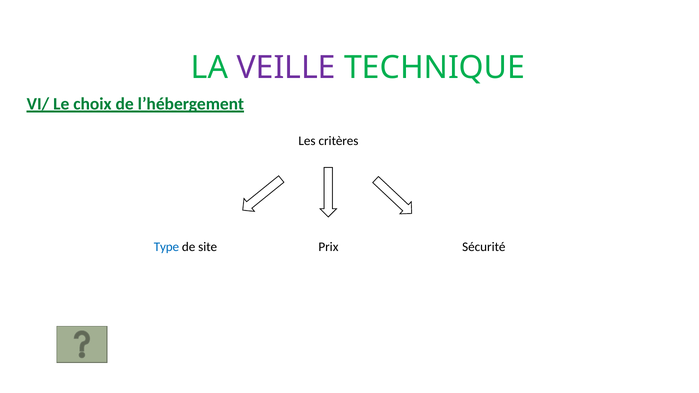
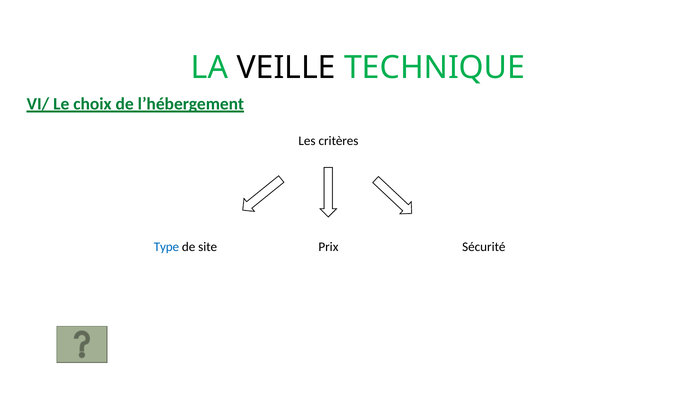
VEILLE colour: purple -> black
